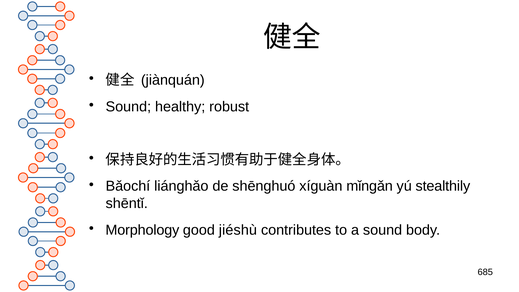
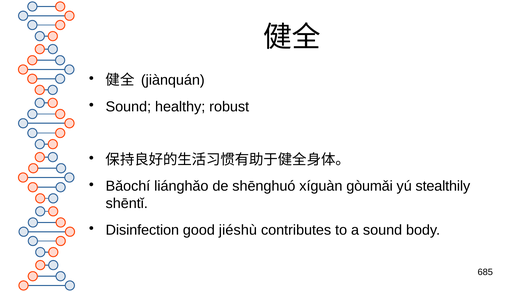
mǐngǎn: mǐngǎn -> gòumǎi
Morphology: Morphology -> Disinfection
